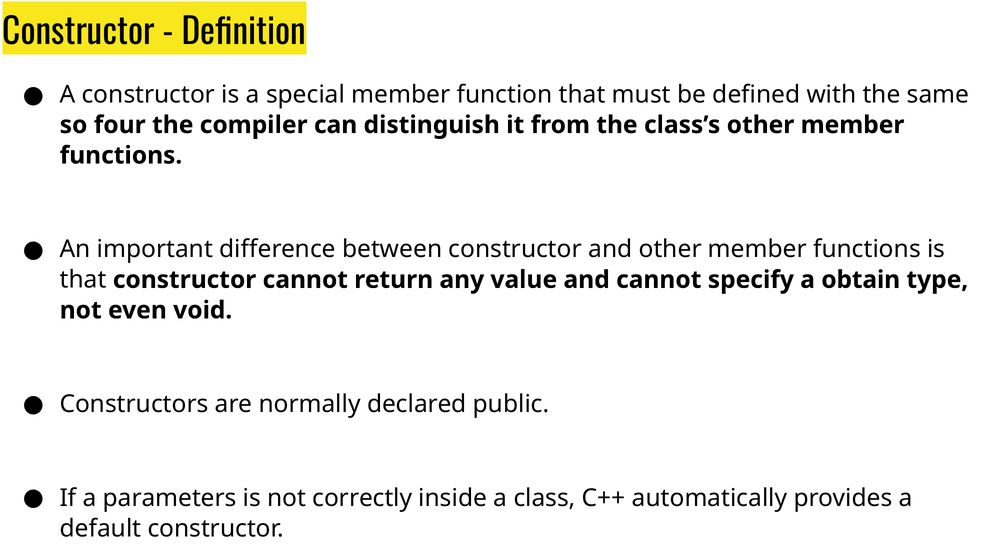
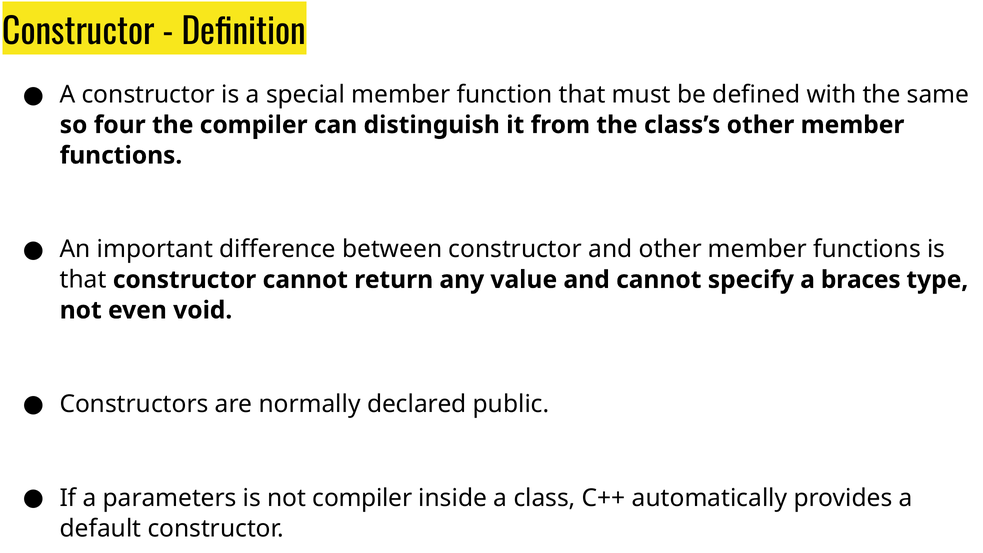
obtain: obtain -> braces
not correctly: correctly -> compiler
